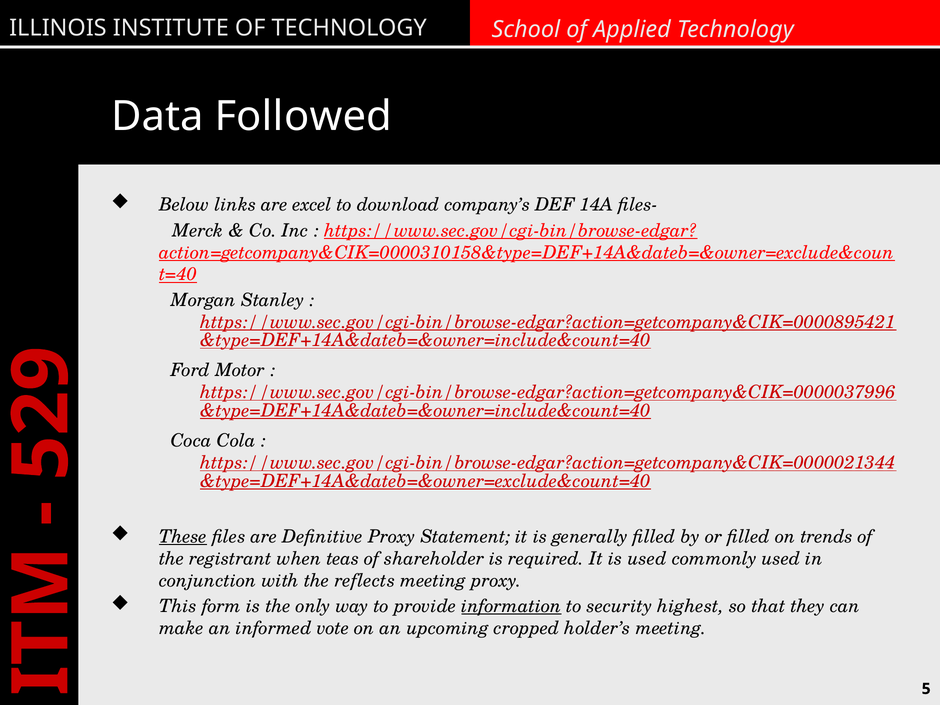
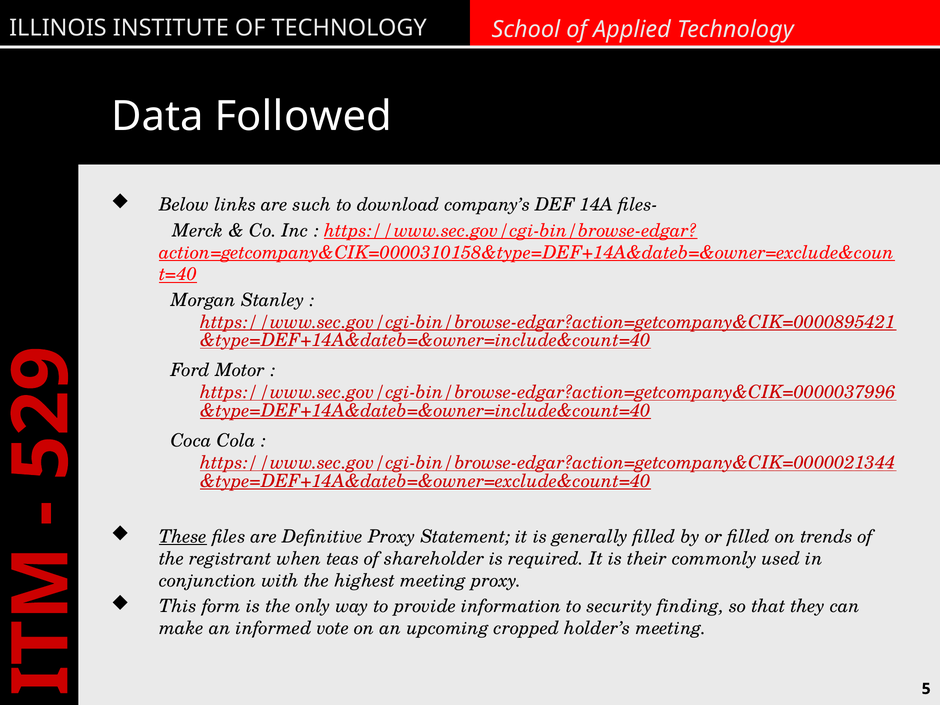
excel: excel -> such
is used: used -> their
reflects: reflects -> highest
information underline: present -> none
highest: highest -> finding
